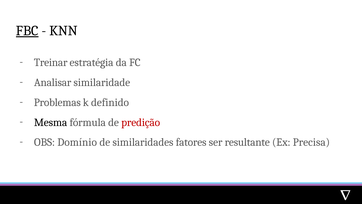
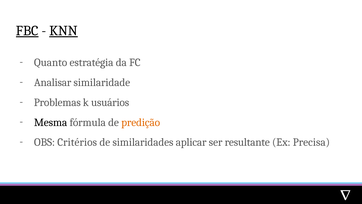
KNN underline: none -> present
Treinar: Treinar -> Quanto
definido: definido -> usuários
predição colour: red -> orange
Domínio: Domínio -> Critérios
fatores: fatores -> aplicar
